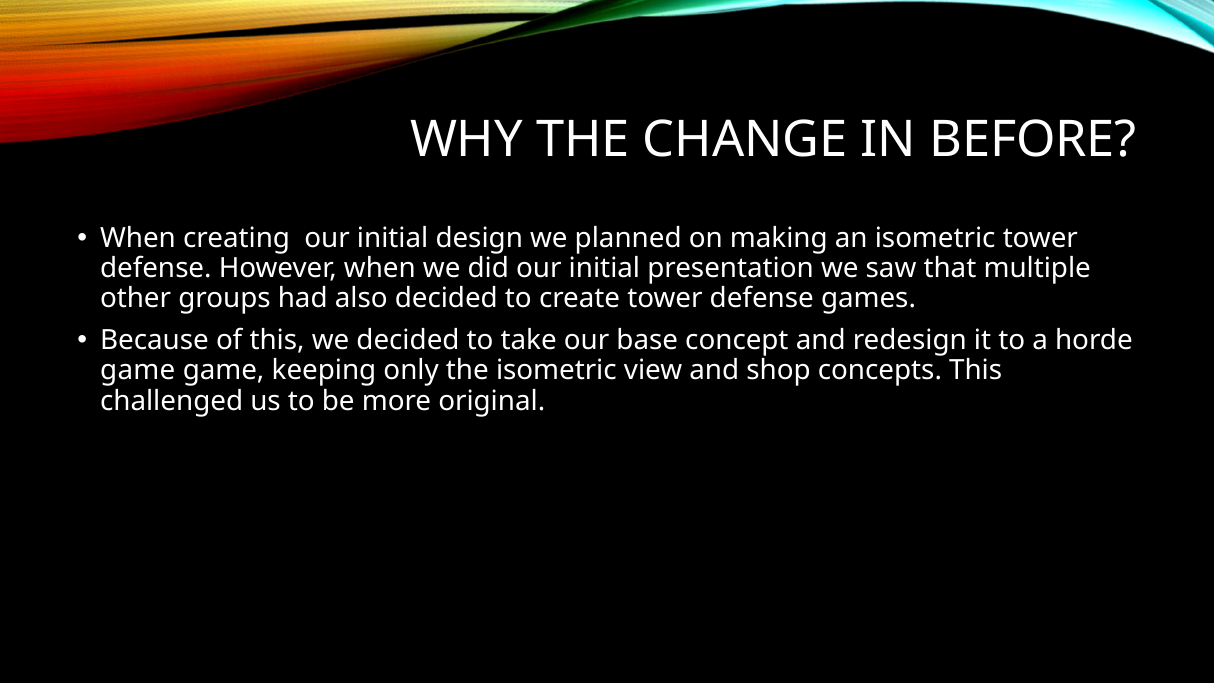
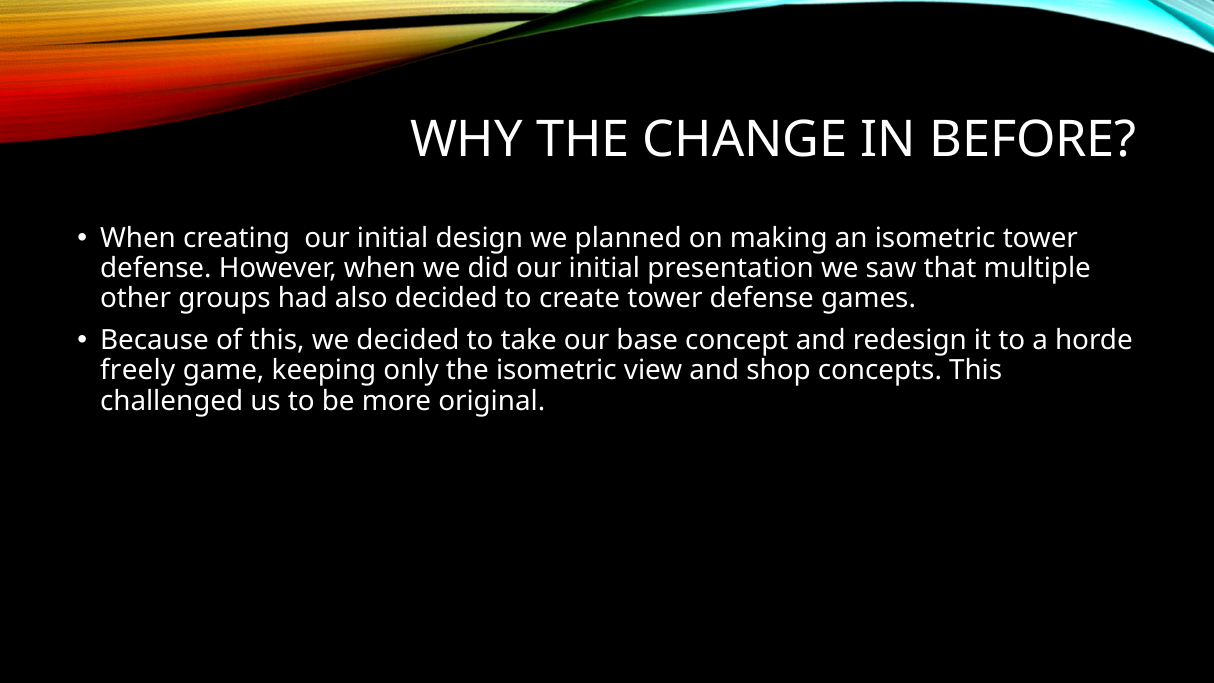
game at (138, 371): game -> freely
